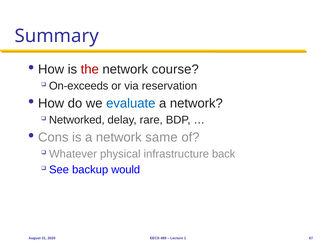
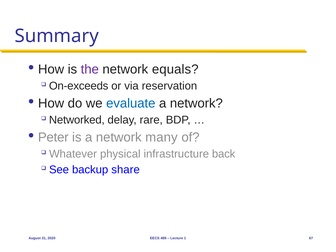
the colour: red -> purple
course: course -> equals
Cons: Cons -> Peter
same: same -> many
would: would -> share
